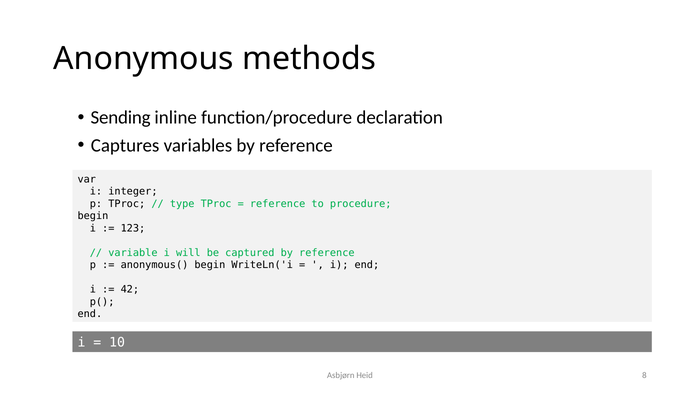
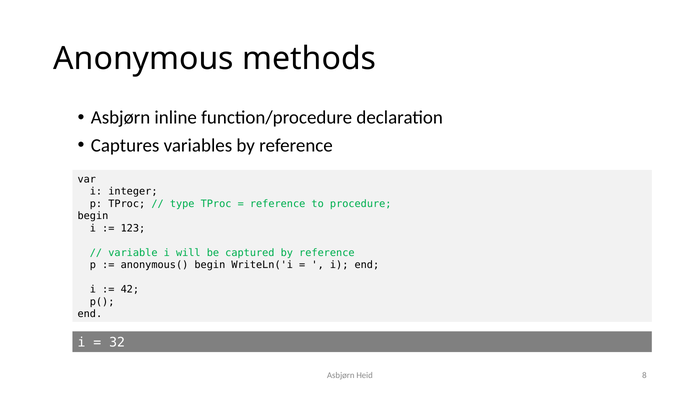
Sending at (121, 118): Sending -> Asbjørn
10: 10 -> 32
